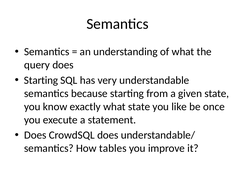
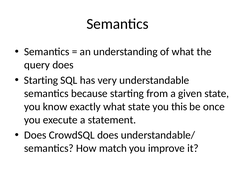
like: like -> this
tables: tables -> match
